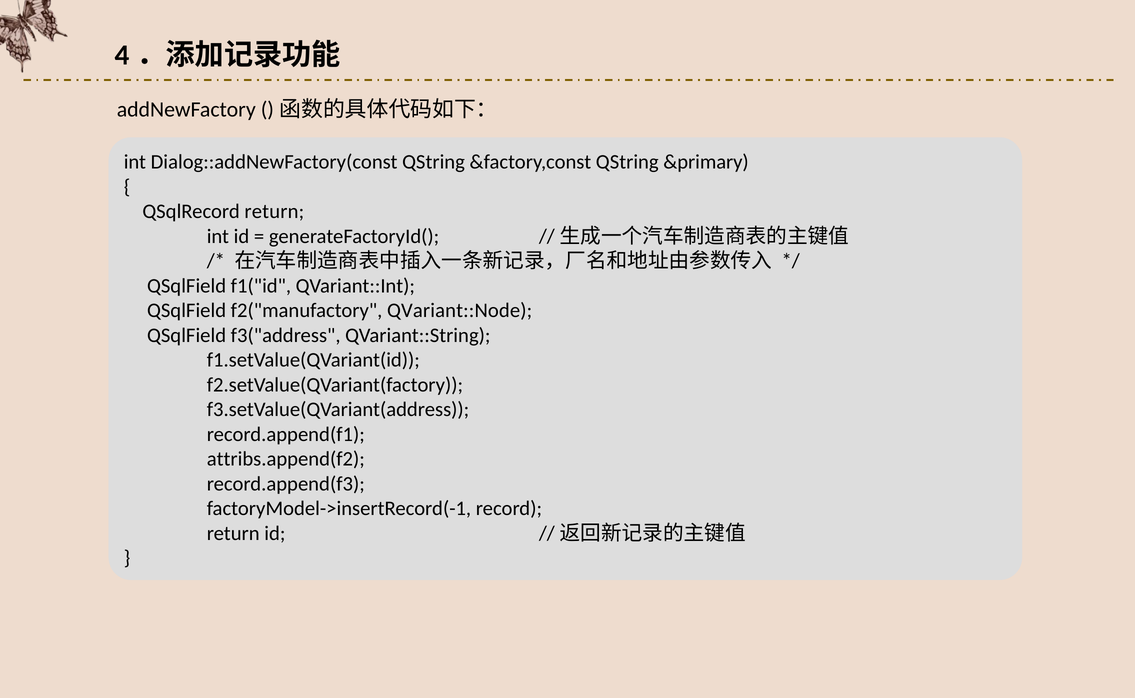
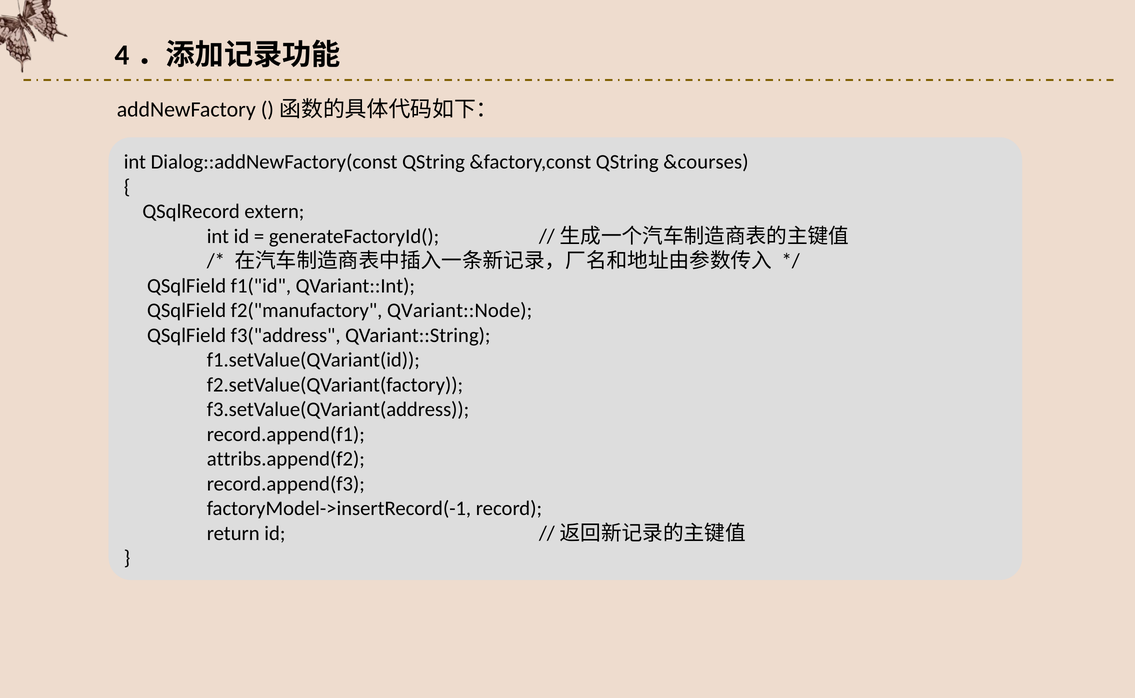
&primary: &primary -> &courses
QSqlRecord return: return -> extern
